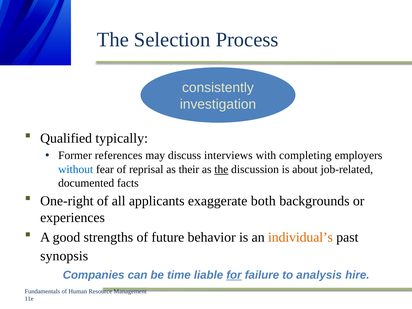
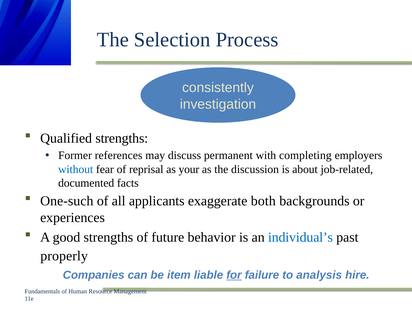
Qualified typically: typically -> strengths
interviews: interviews -> permanent
their: their -> your
the at (221, 169) underline: present -> none
One-right: One-right -> One-such
individual’s colour: orange -> blue
synopsis: synopsis -> properly
time: time -> item
